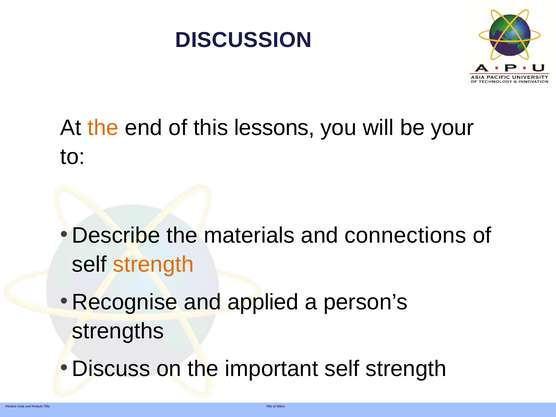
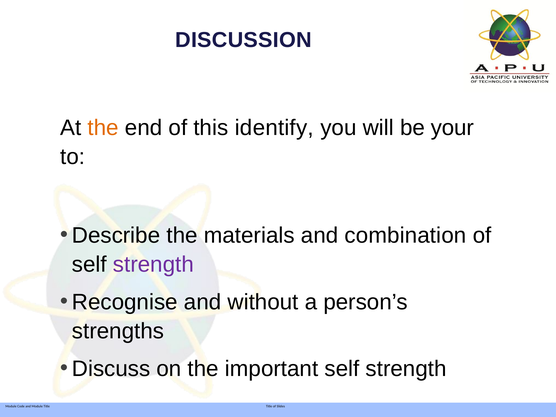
lessons: lessons -> identify
connections: connections -> combination
strength at (153, 264) colour: orange -> purple
applied: applied -> without
